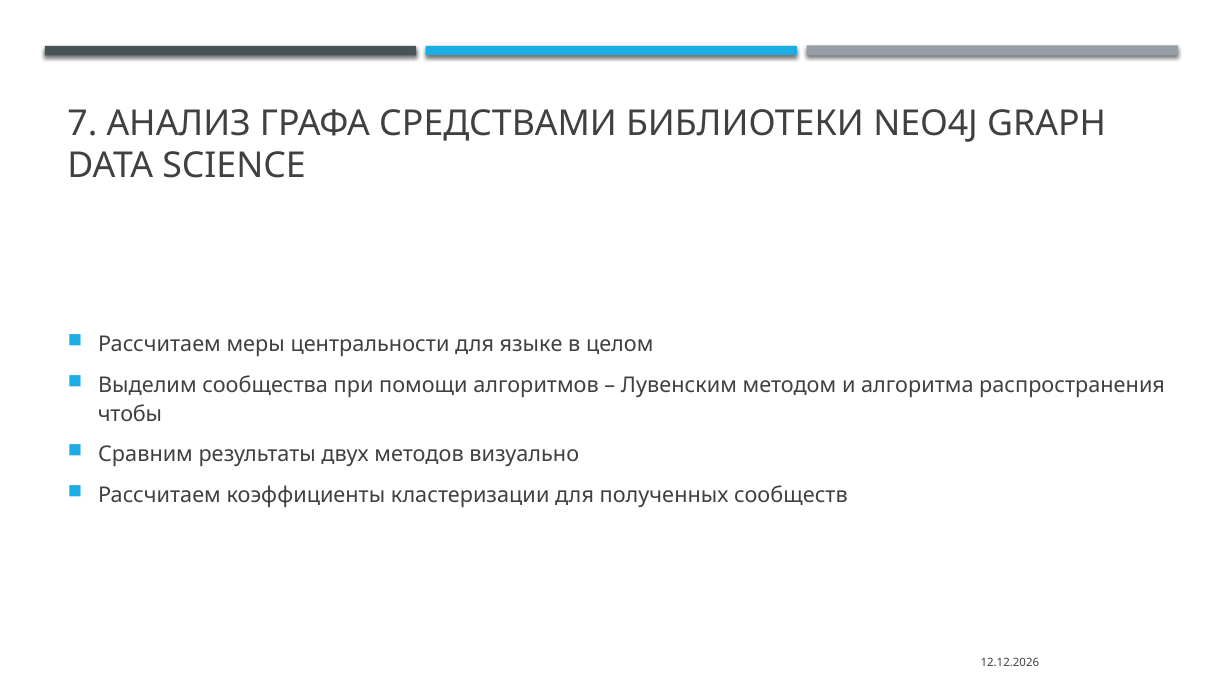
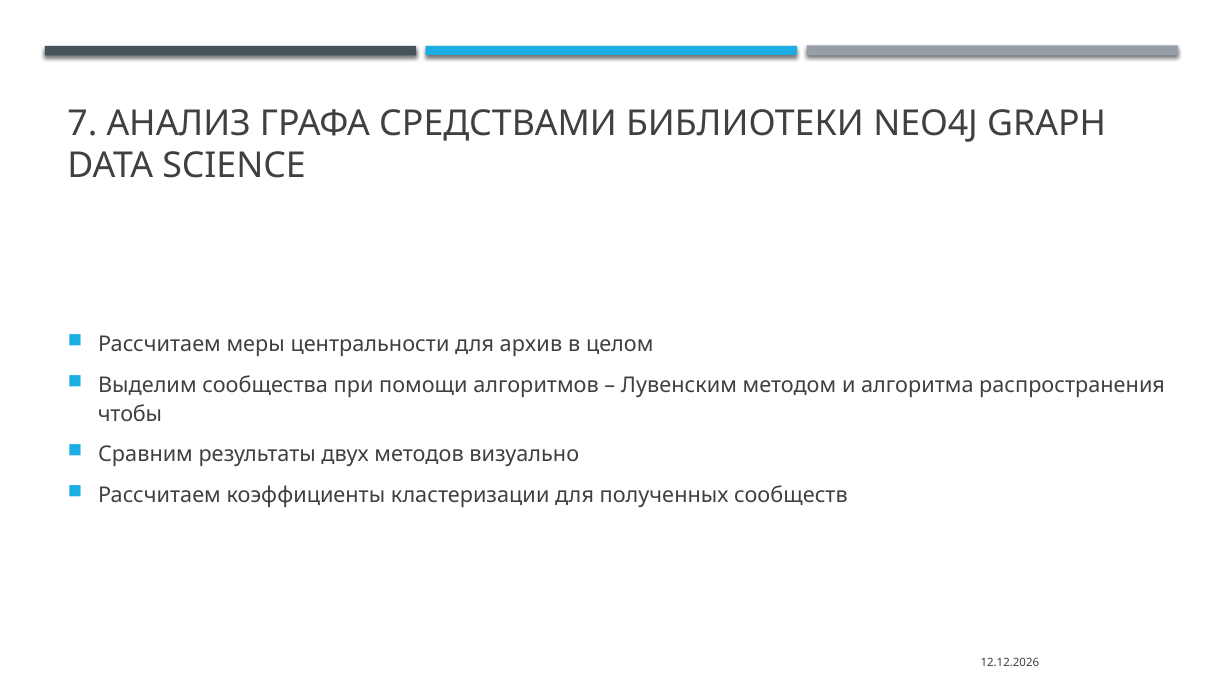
языке: языке -> архив
